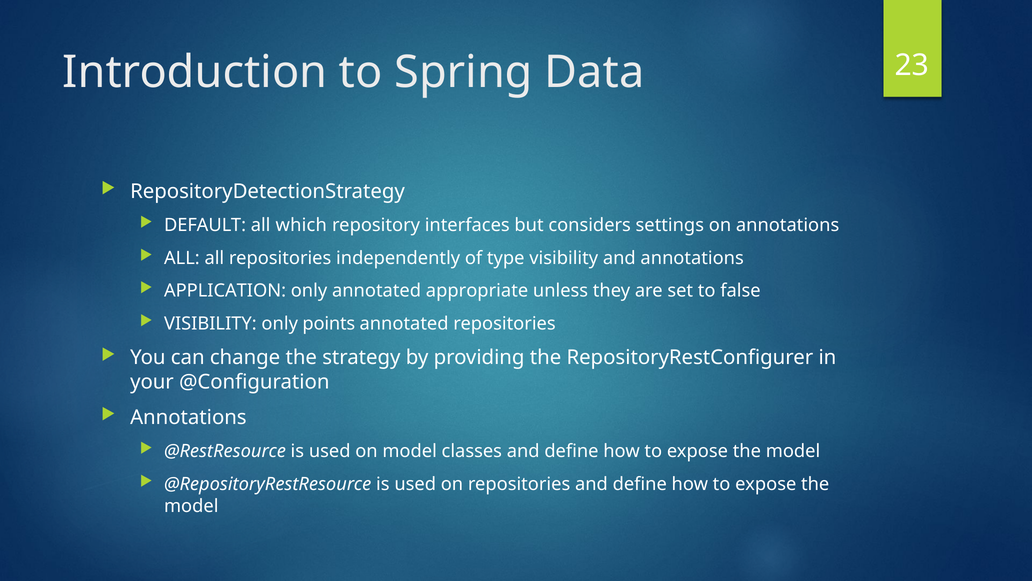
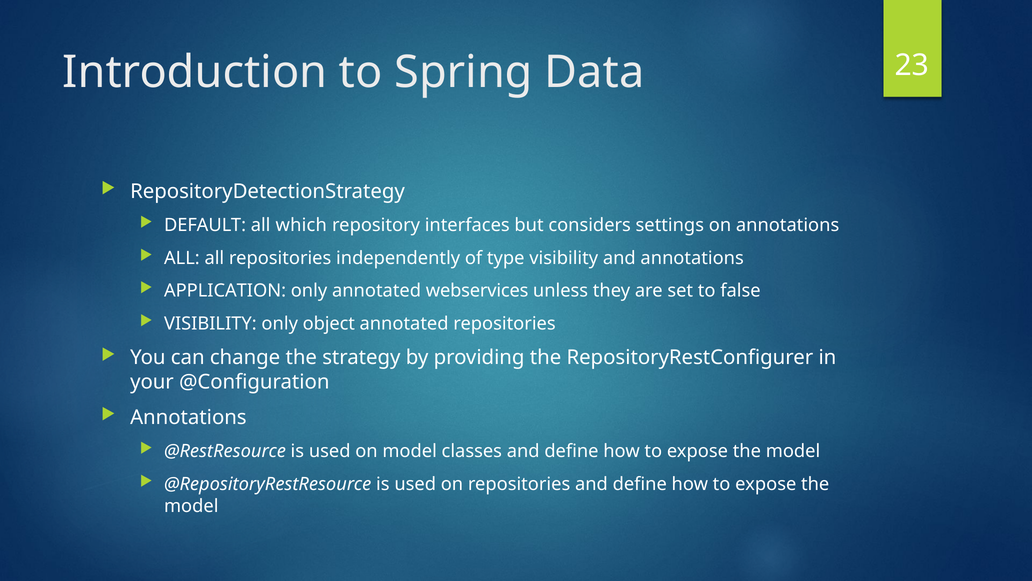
appropriate: appropriate -> webservices
points: points -> object
